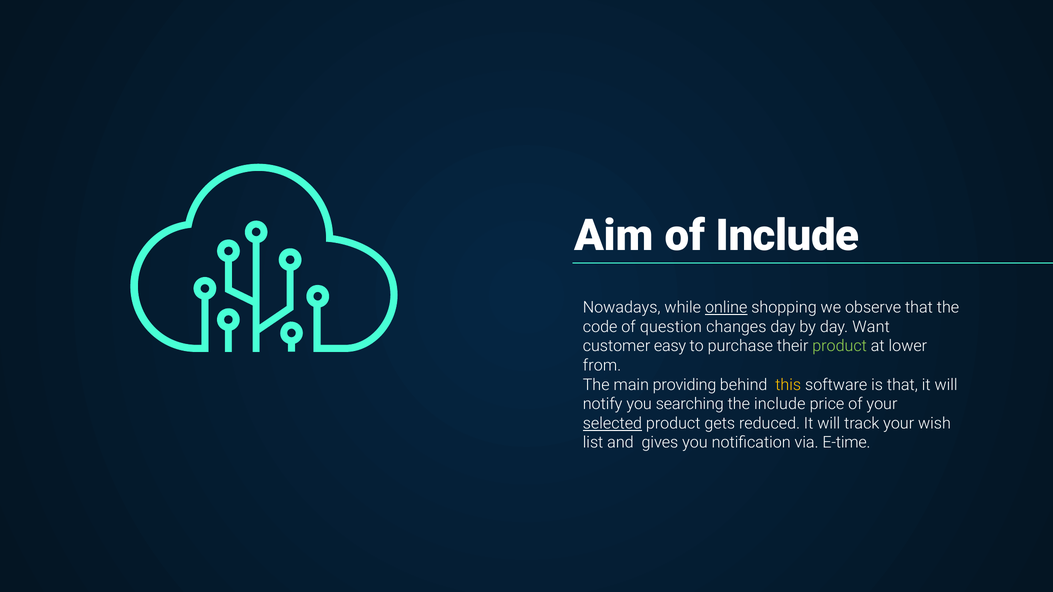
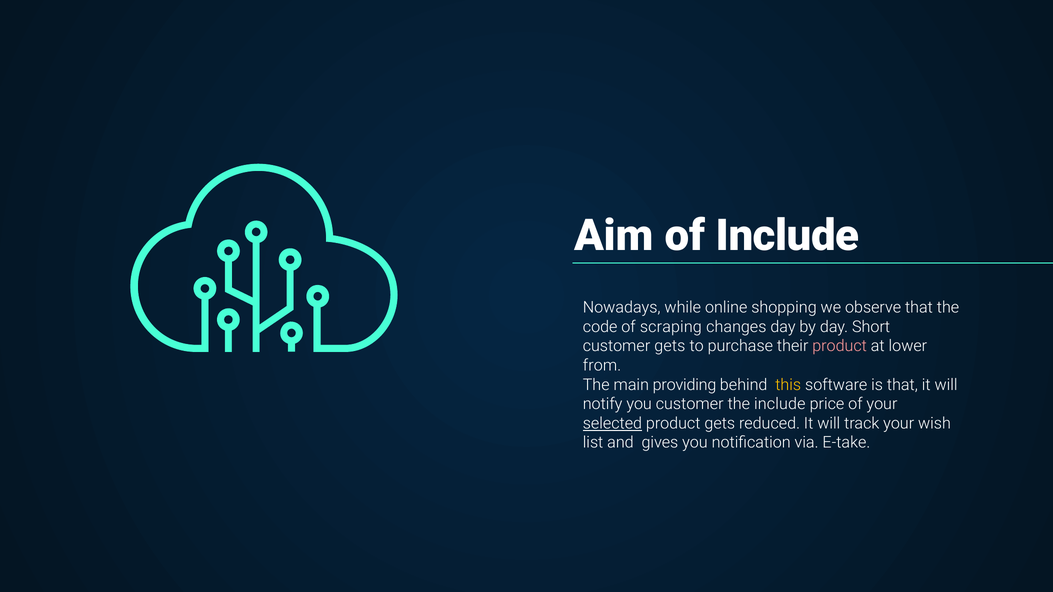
online underline: present -> none
question: question -> scraping
Want: Want -> Short
customer easy: easy -> gets
product at (840, 346) colour: light green -> pink
you searching: searching -> customer
E-time: E-time -> E-take
